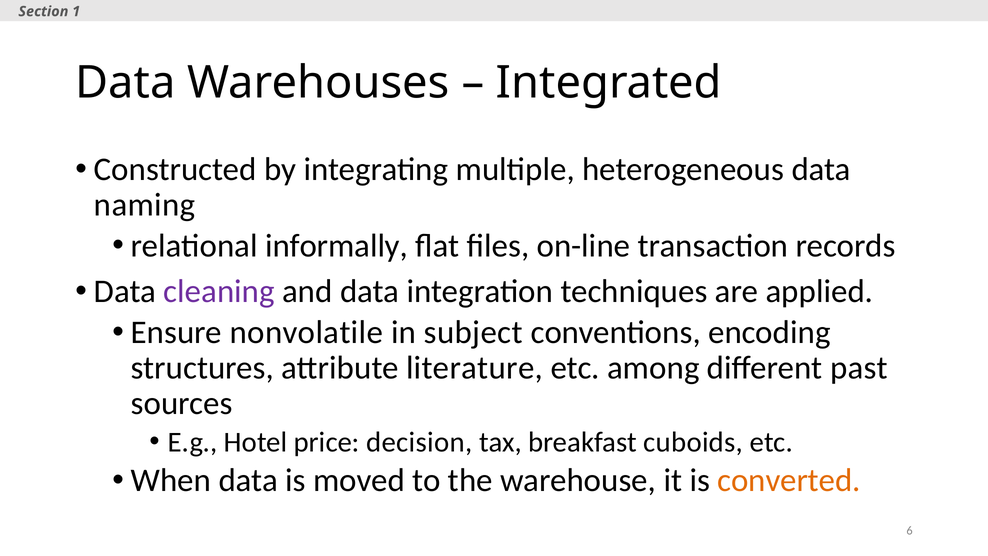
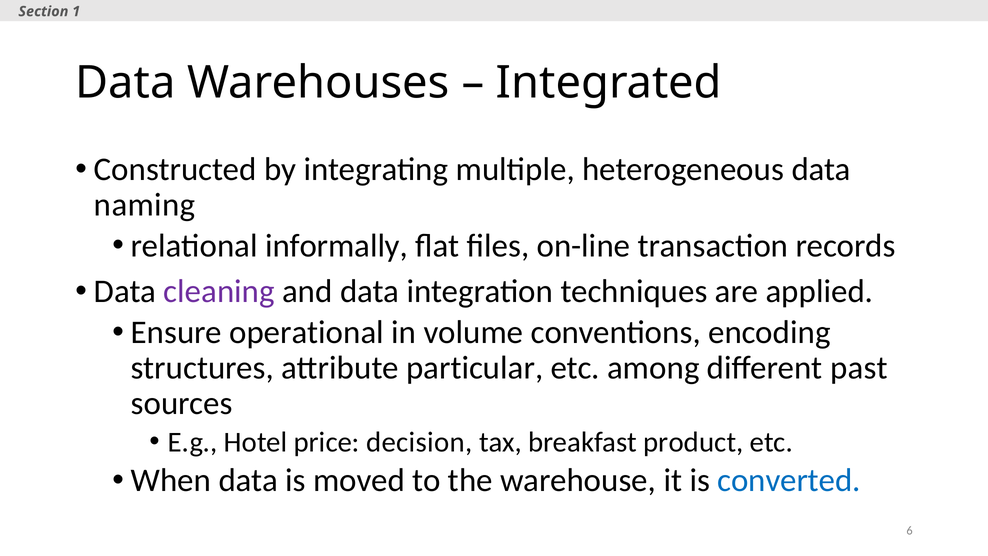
nonvolatile: nonvolatile -> operational
subject: subject -> volume
literature: literature -> particular
cuboids: cuboids -> product
converted colour: orange -> blue
